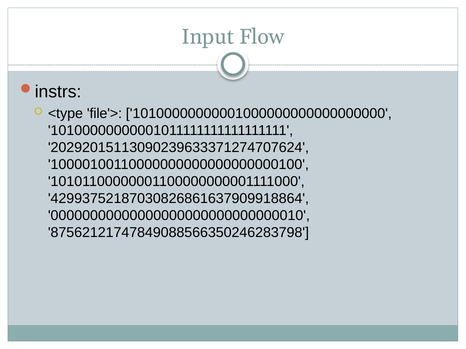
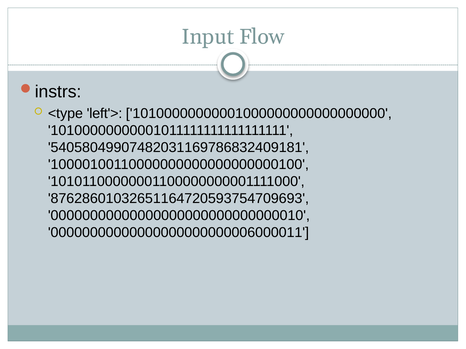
file'>: file'> -> left'>
20292015113090239633371274707624: 20292015113090239633371274707624 -> 54058049907482031169786832409181
42993752187030826861637909918864: 42993752187030826861637909918864 -> 87628601032651164720593754709693
87562121747849088566350246283798: 87562121747849088566350246283798 -> 00000000000000000000000006000011
